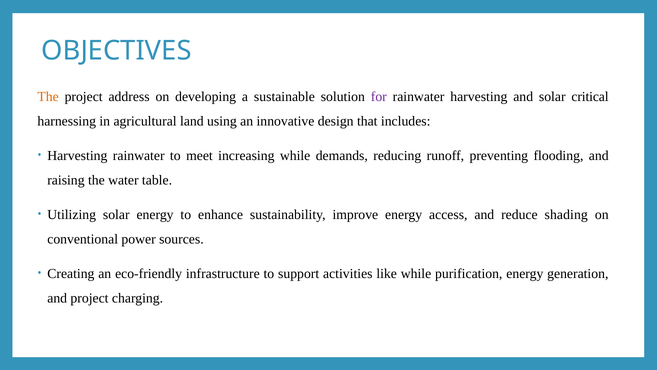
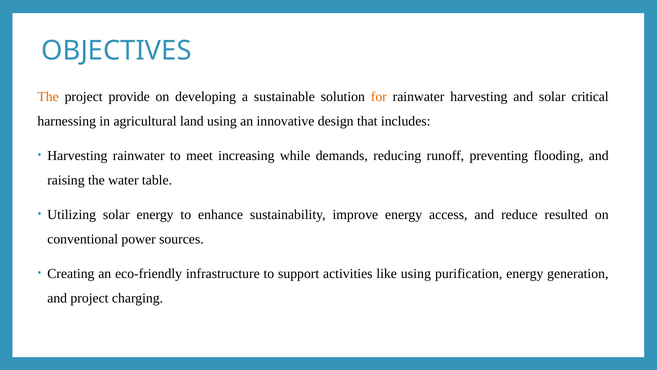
address: address -> provide
for colour: purple -> orange
shading: shading -> resulted
like while: while -> using
